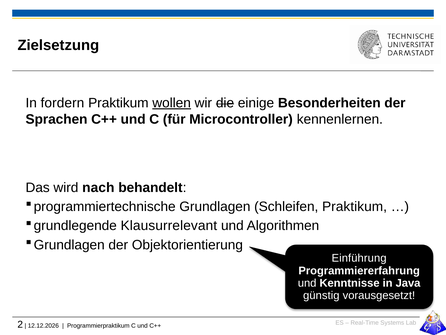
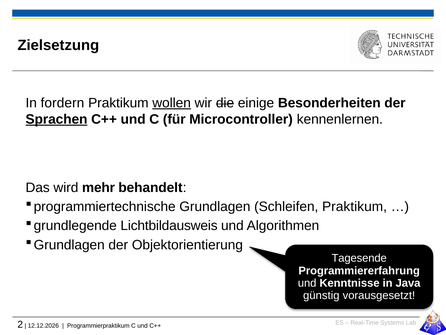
Sprachen underline: none -> present
nach: nach -> mehr
Klausurrelevant: Klausurrelevant -> Lichtbildausweis
Einführung: Einführung -> Tagesende
